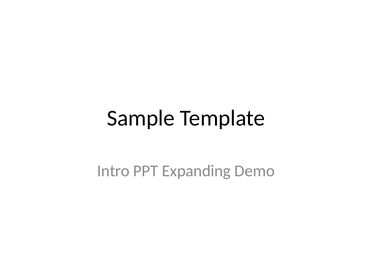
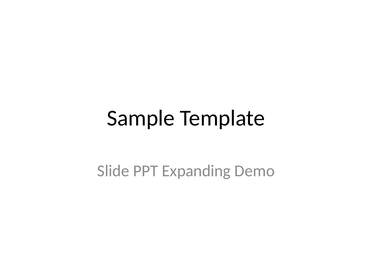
Intro: Intro -> Slide
